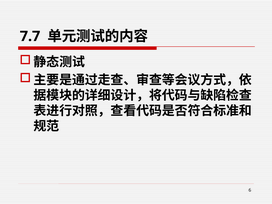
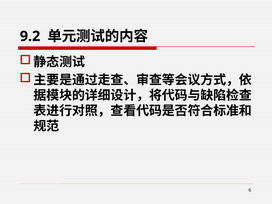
7.7: 7.7 -> 9.2
